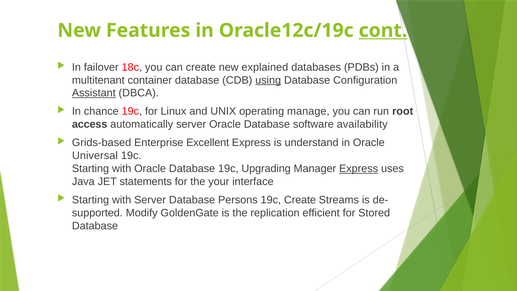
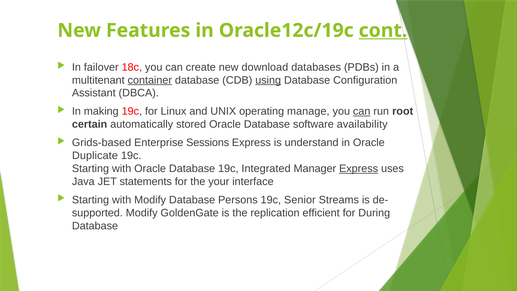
explained: explained -> download
container underline: none -> present
Assistant underline: present -> none
chance: chance -> making
can at (362, 111) underline: none -> present
access: access -> certain
automatically server: server -> stored
Excellent: Excellent -> Sessions
Universal: Universal -> Duplicate
Upgrading: Upgrading -> Integrated
with Server: Server -> Modify
19c Create: Create -> Senior
Stored: Stored -> During
